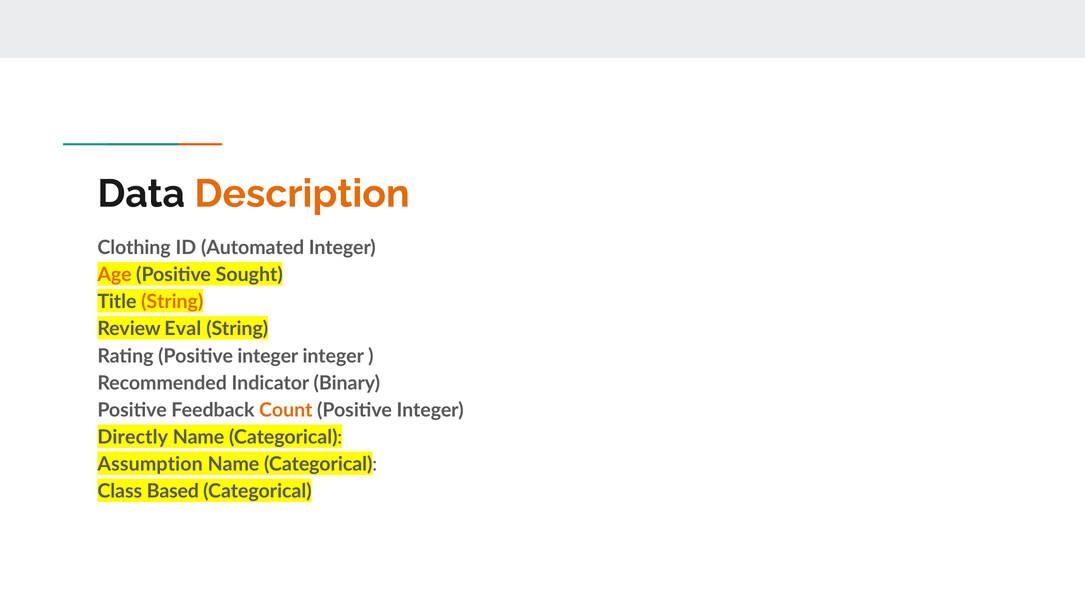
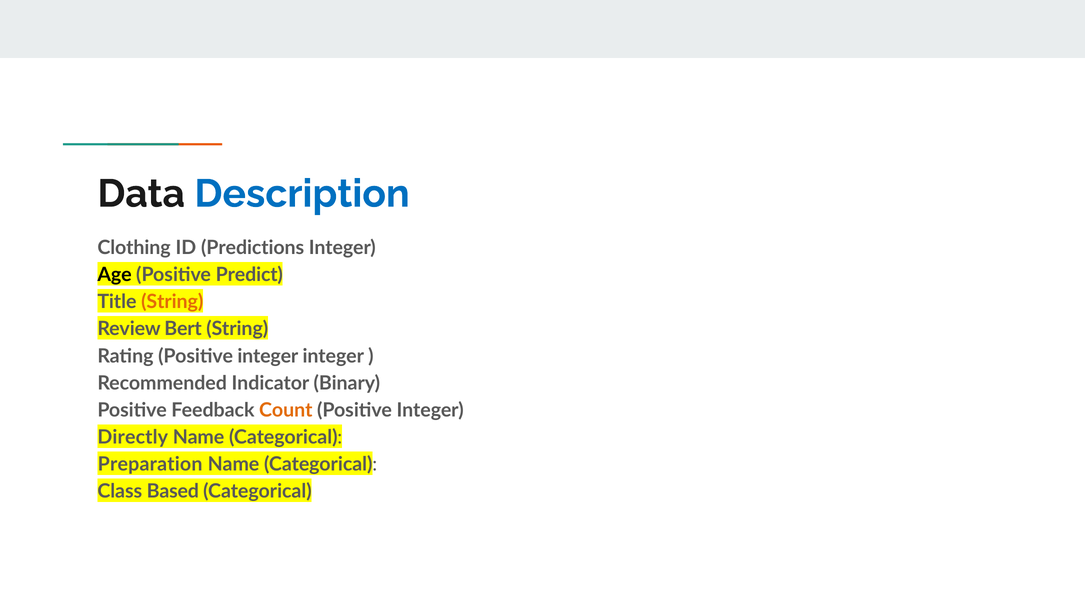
Description colour: orange -> blue
Automated: Automated -> Predictions
Age colour: orange -> black
Sought: Sought -> Predict
Eval: Eval -> Bert
Assumption: Assumption -> Preparation
